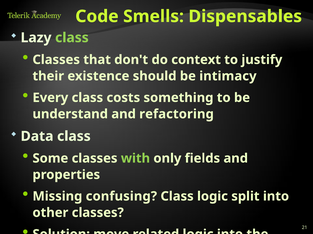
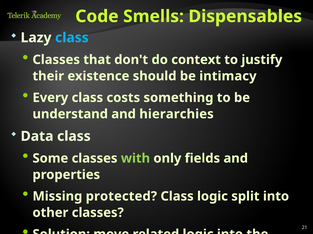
class at (72, 38) colour: light green -> light blue
refactoring: refactoring -> hierarchies
confusing: confusing -> protected
